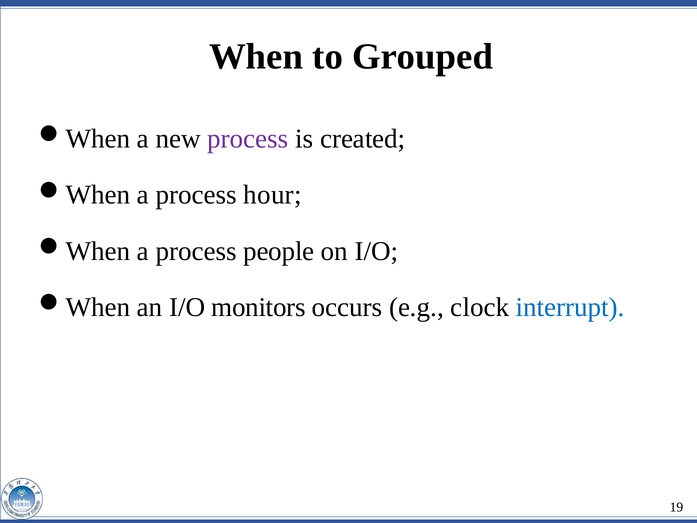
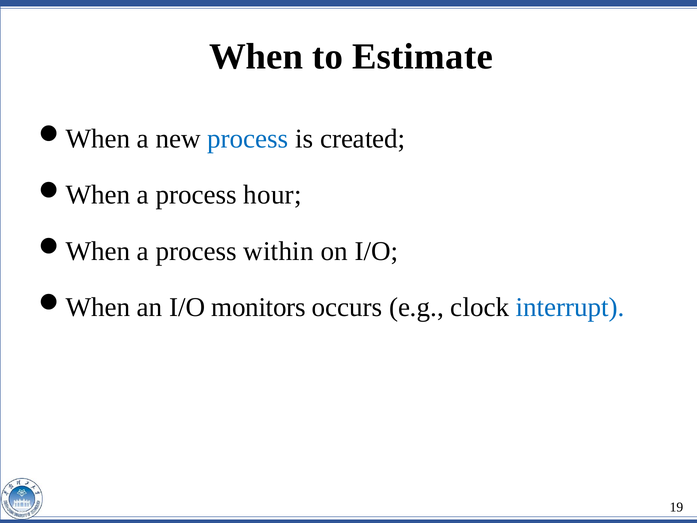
Grouped: Grouped -> Estimate
process at (248, 139) colour: purple -> blue
people: people -> within
